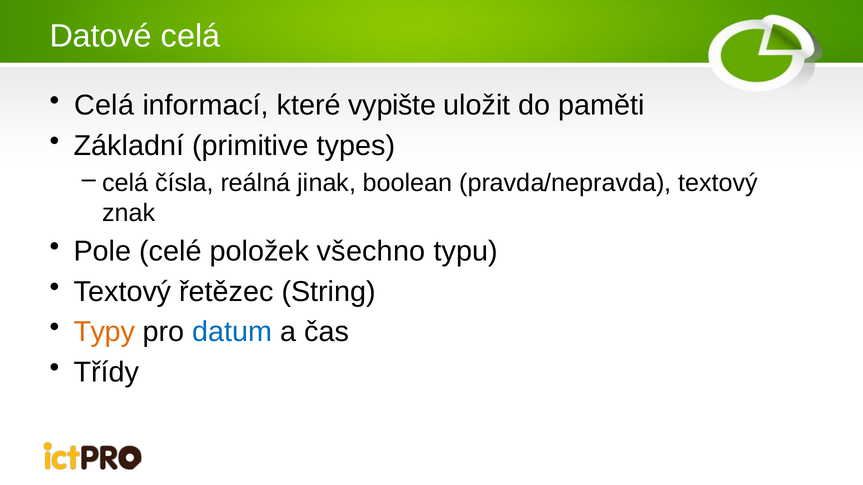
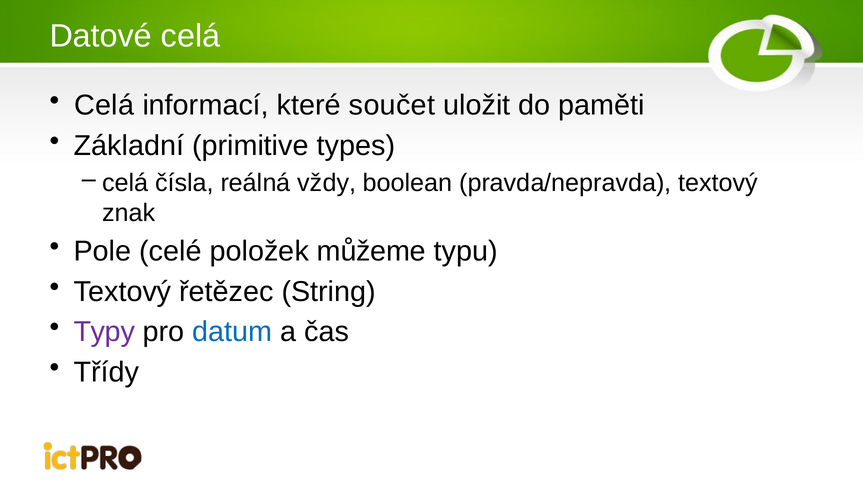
vypište: vypište -> součet
jinak: jinak -> vždy
všechno: všechno -> můžeme
Typy colour: orange -> purple
